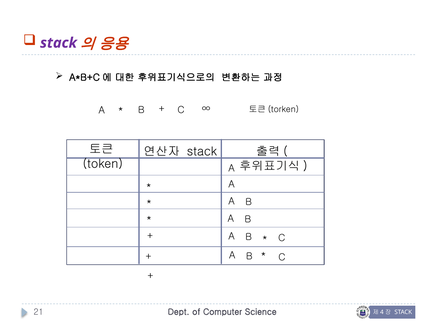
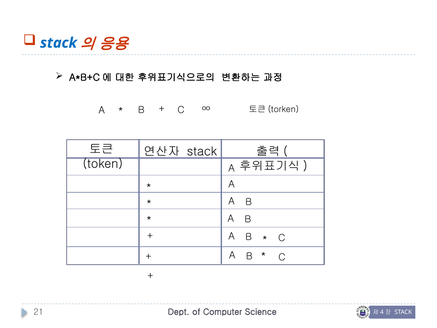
stack at (58, 43) colour: purple -> blue
